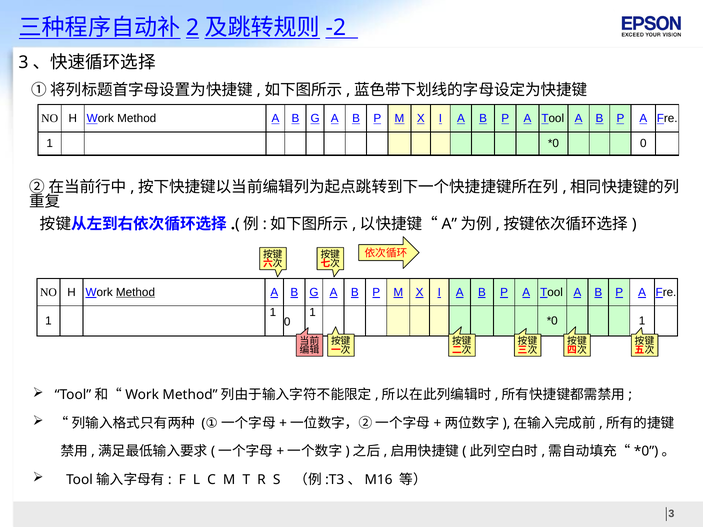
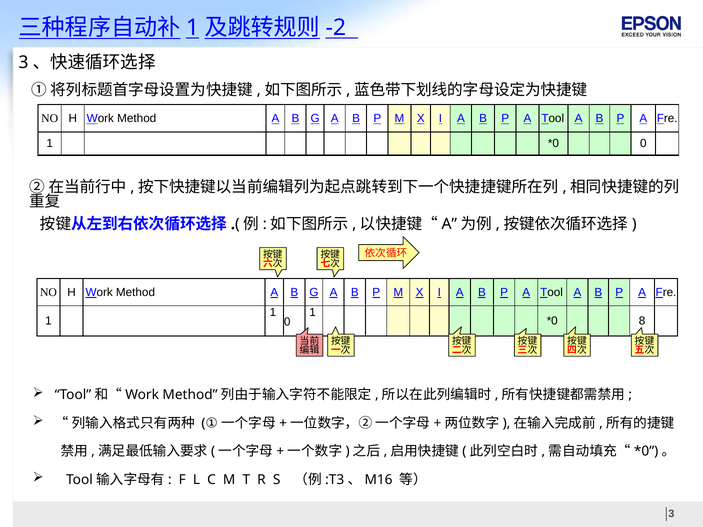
2 at (193, 28): 2 -> 1
Method at (136, 293) underline: present -> none
1 at (642, 321): 1 -> 8
